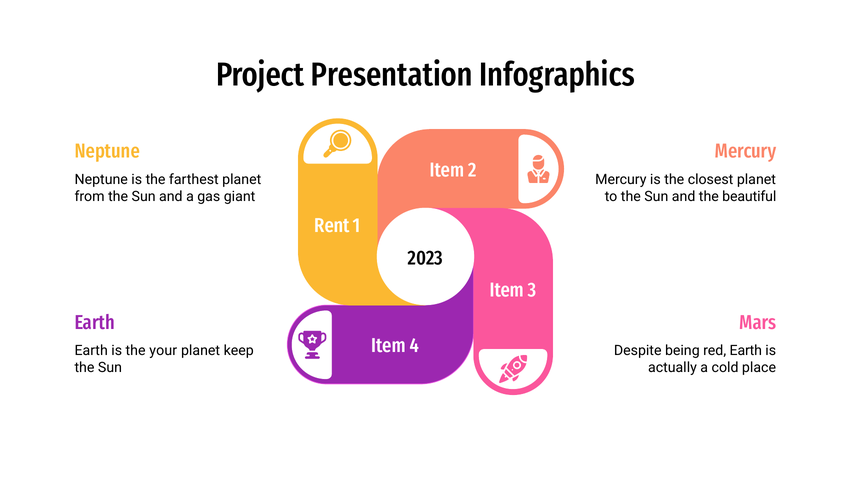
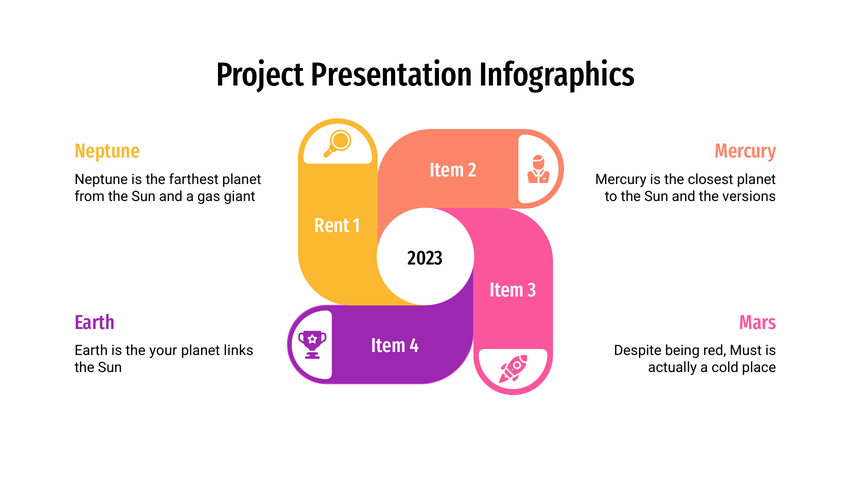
beautiful: beautiful -> versions
keep: keep -> links
red Earth: Earth -> Must
